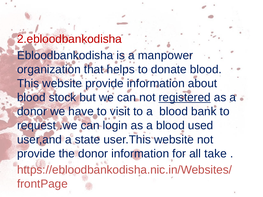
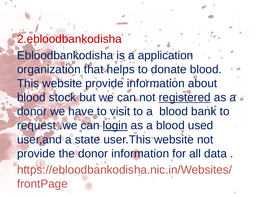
manpower: manpower -> application
login underline: none -> present
take: take -> data
